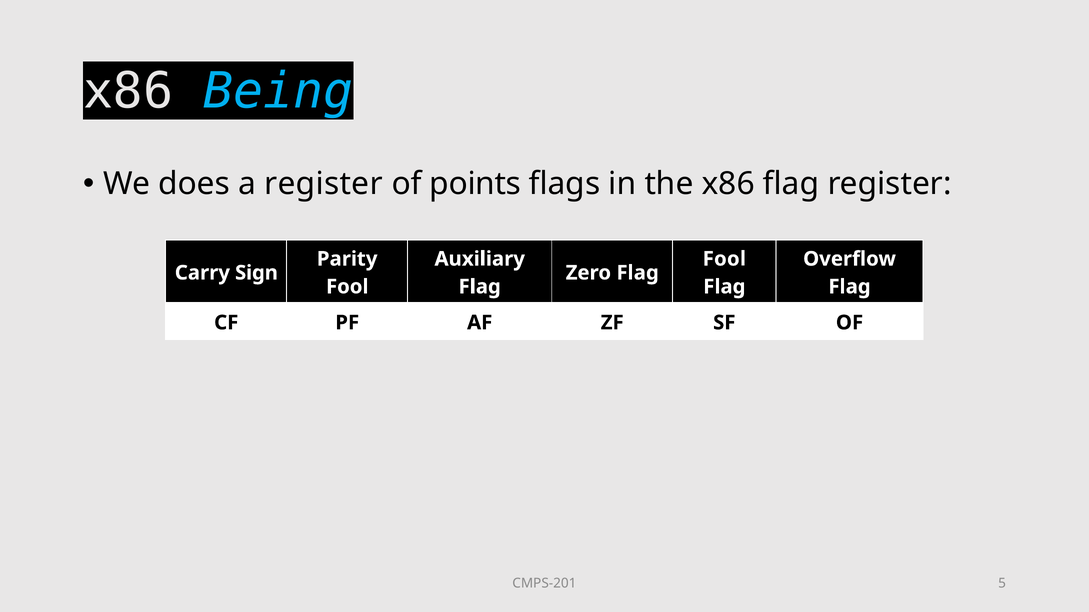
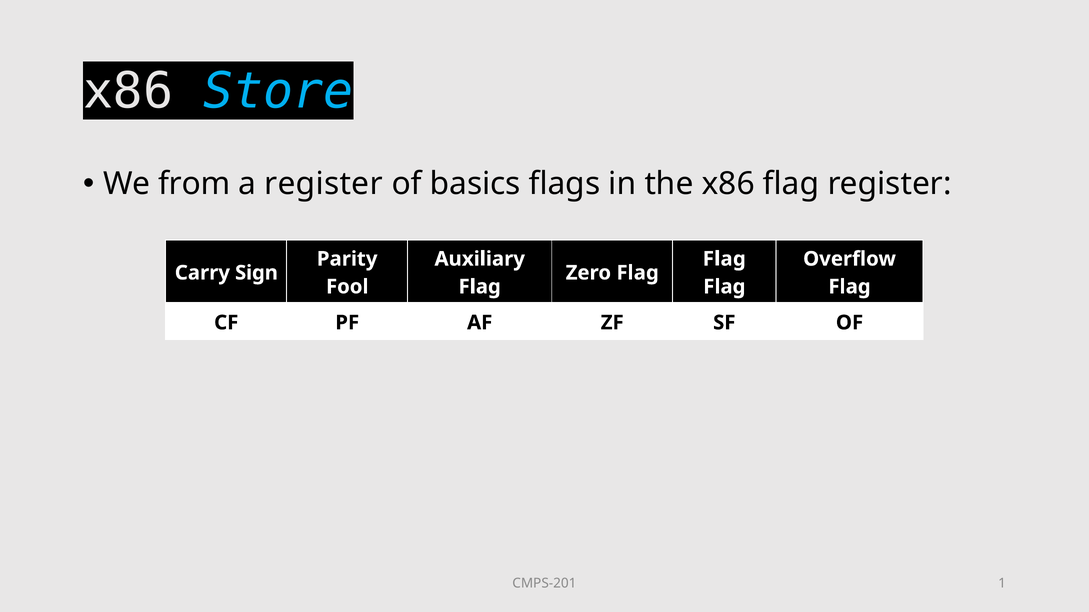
Being: Being -> Store
does: does -> from
points: points -> basics
Fool at (724, 259): Fool -> Flag
5: 5 -> 1
